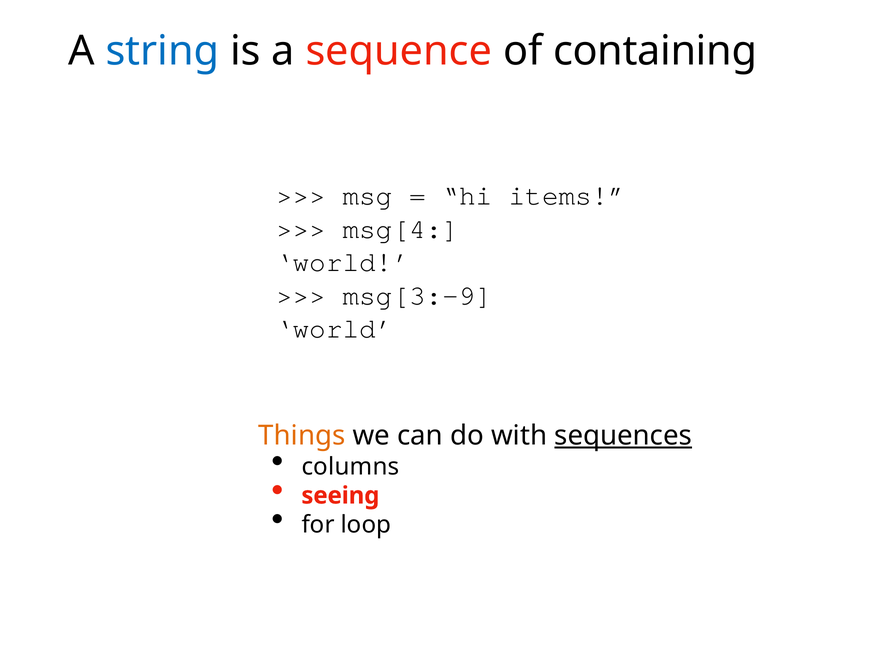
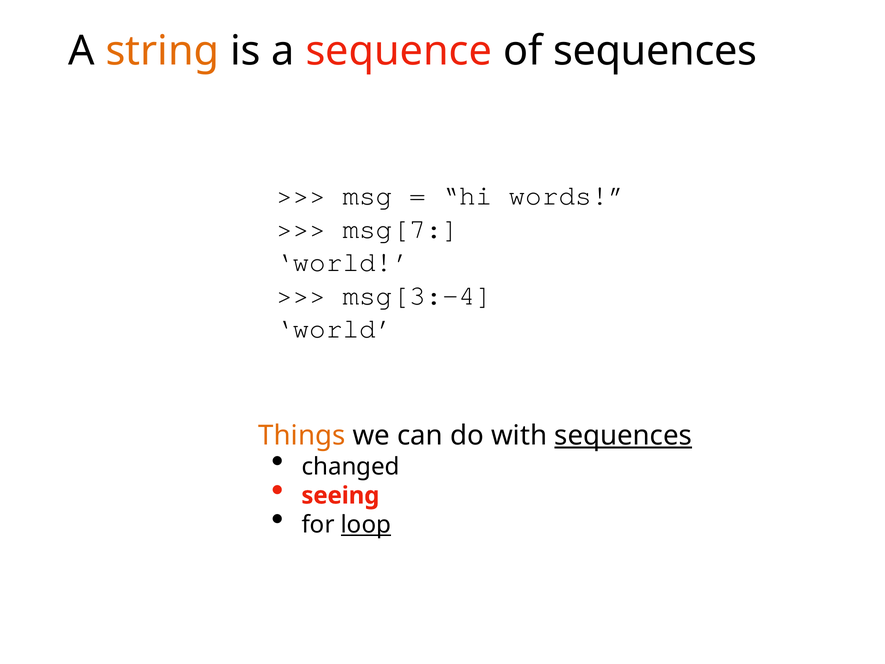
string colour: blue -> orange
of containing: containing -> sequences
items: items -> words
msg[4: msg[4 -> msg[7
msg[3:-9: msg[3:-9 -> msg[3:-4
columns: columns -> changed
loop underline: none -> present
